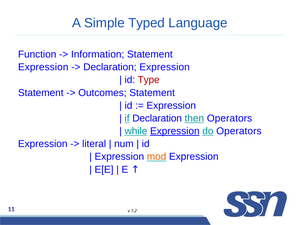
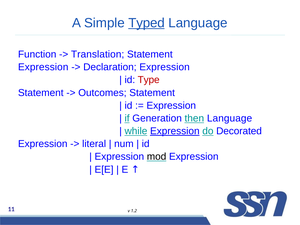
Typed underline: none -> present
Information: Information -> Translation
if Declaration: Declaration -> Generation
then Operators: Operators -> Language
do Operators: Operators -> Decorated
mod colour: orange -> black
